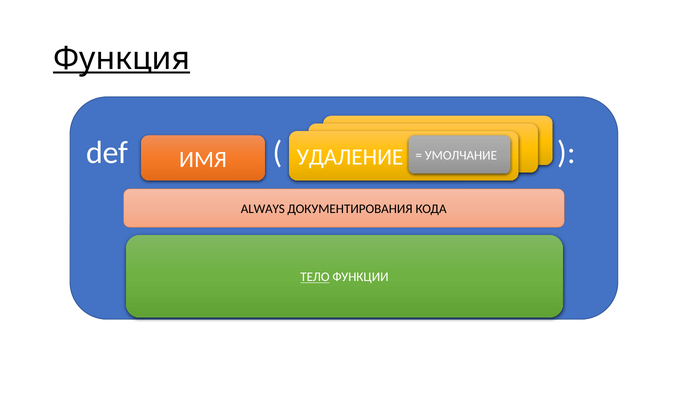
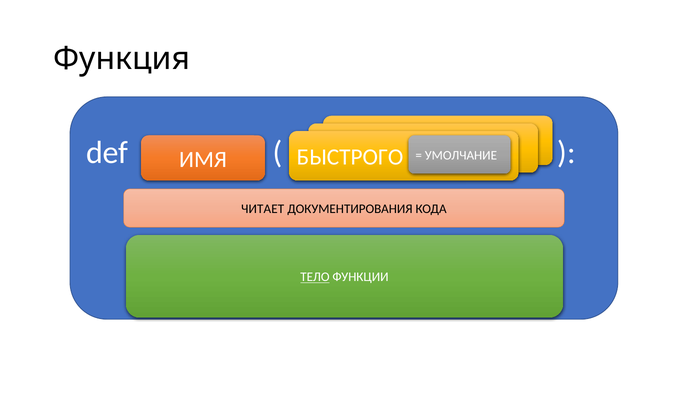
Функция underline: present -> none
УДАЛЕНИЕ: УДАЛЕНИЕ -> БЫСТРОГО
ALWAYS: ALWAYS -> ЧИТАЕТ
